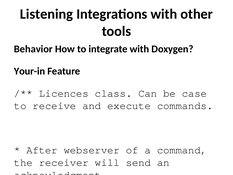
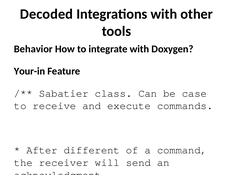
Listening: Listening -> Decoded
Licences: Licences -> Sabatier
webserver: webserver -> different
